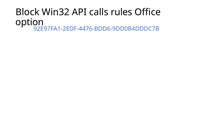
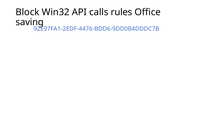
option: option -> saving
